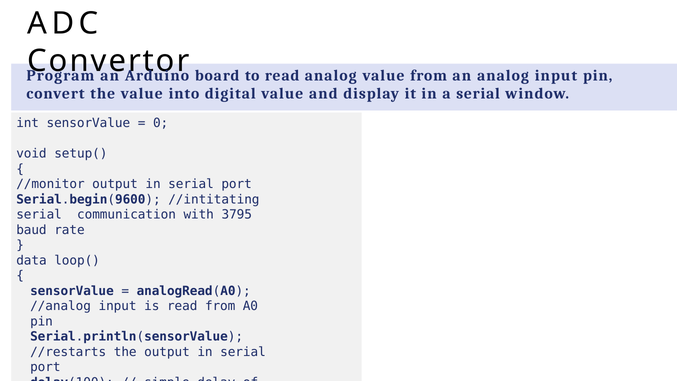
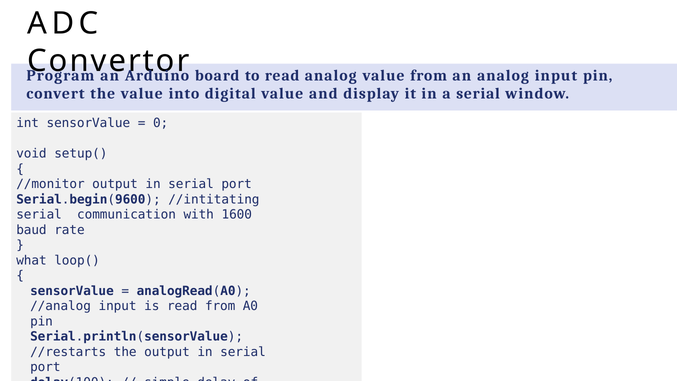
3795: 3795 -> 1600
data: data -> what
